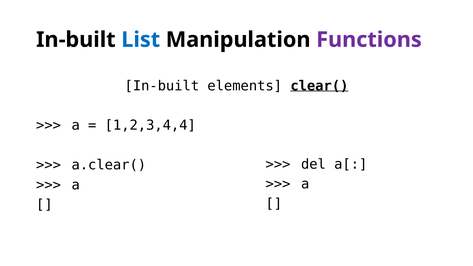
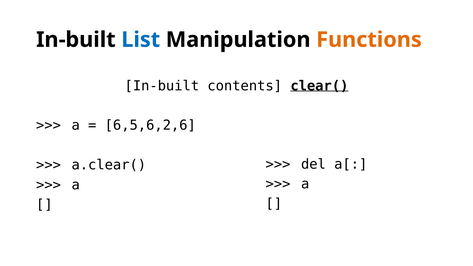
Functions colour: purple -> orange
elements: elements -> contents
1,2,3,4,4: 1,2,3,4,4 -> 6,5,6,2,6
